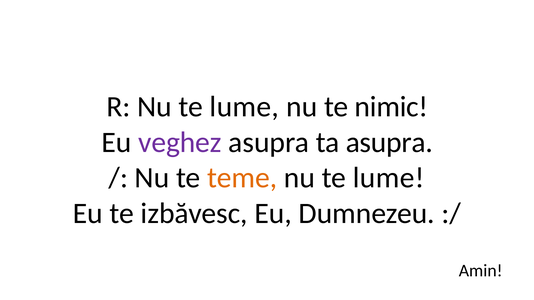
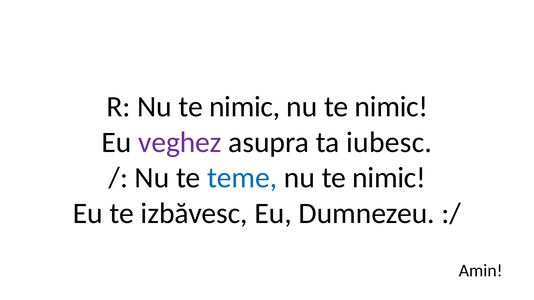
R Nu te lume: lume -> nimic
ta asupra: asupra -> iubesc
teme colour: orange -> blue
lume at (389, 178): lume -> nimic
